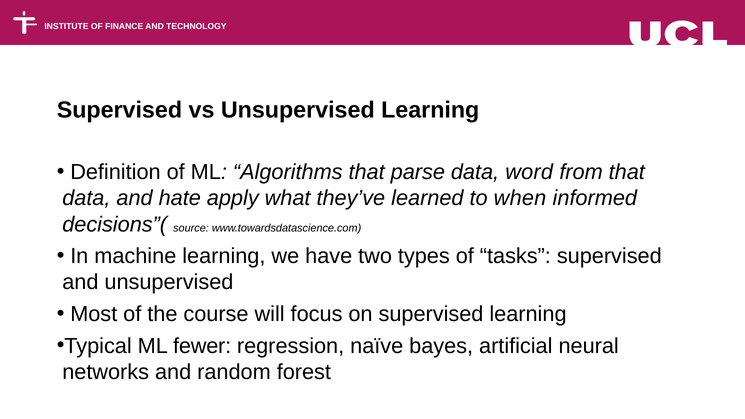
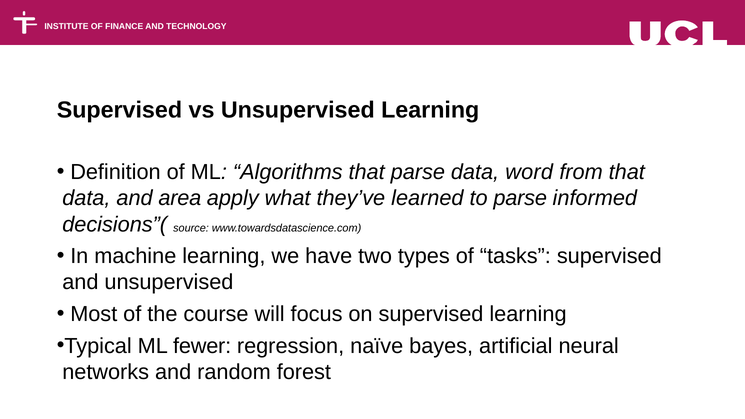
hate: hate -> area
to when: when -> parse
